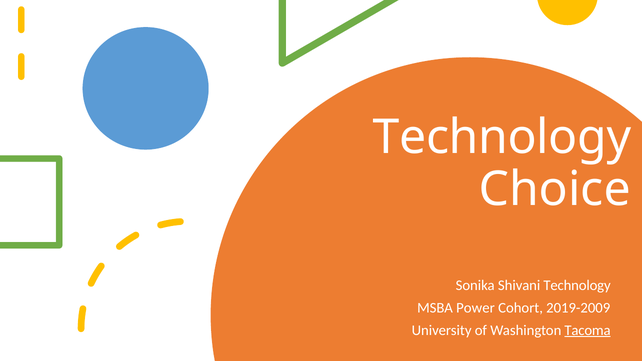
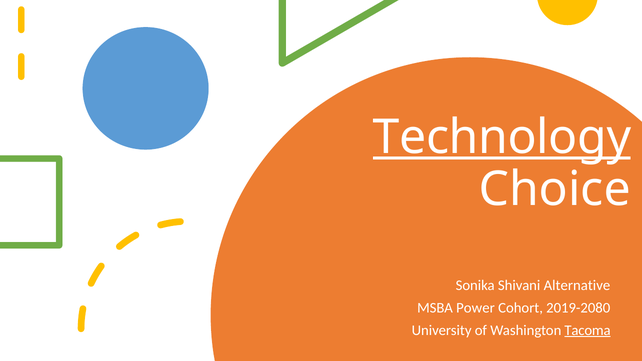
Technology at (502, 137) underline: none -> present
Shivani Technology: Technology -> Alternative
2019-2009: 2019-2009 -> 2019-2080
